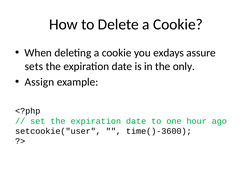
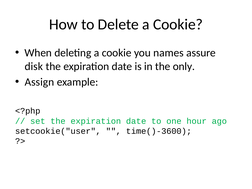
exdays: exdays -> names
sets: sets -> disk
